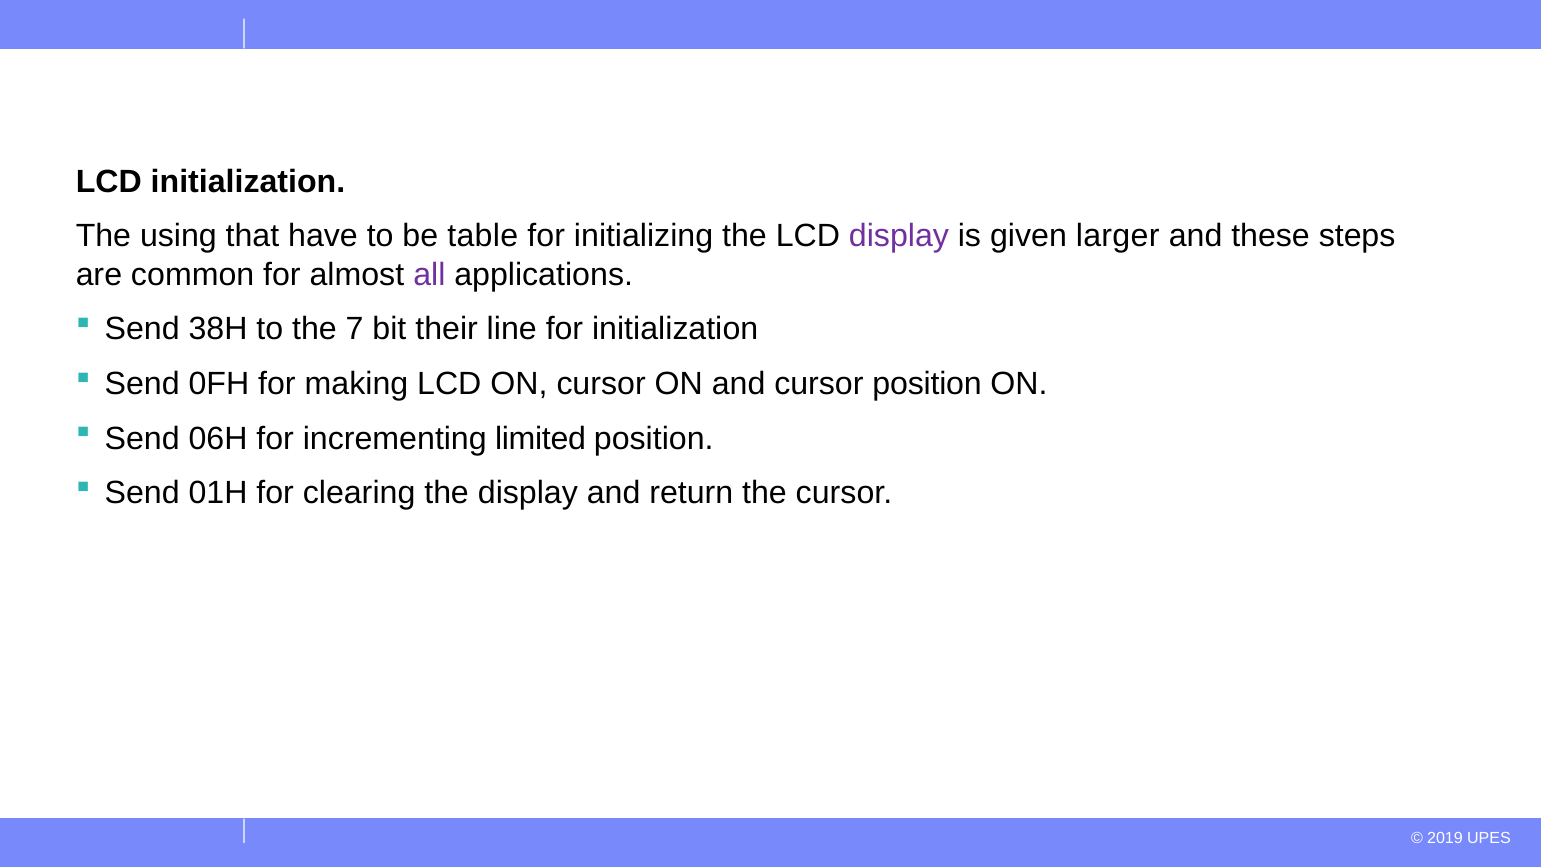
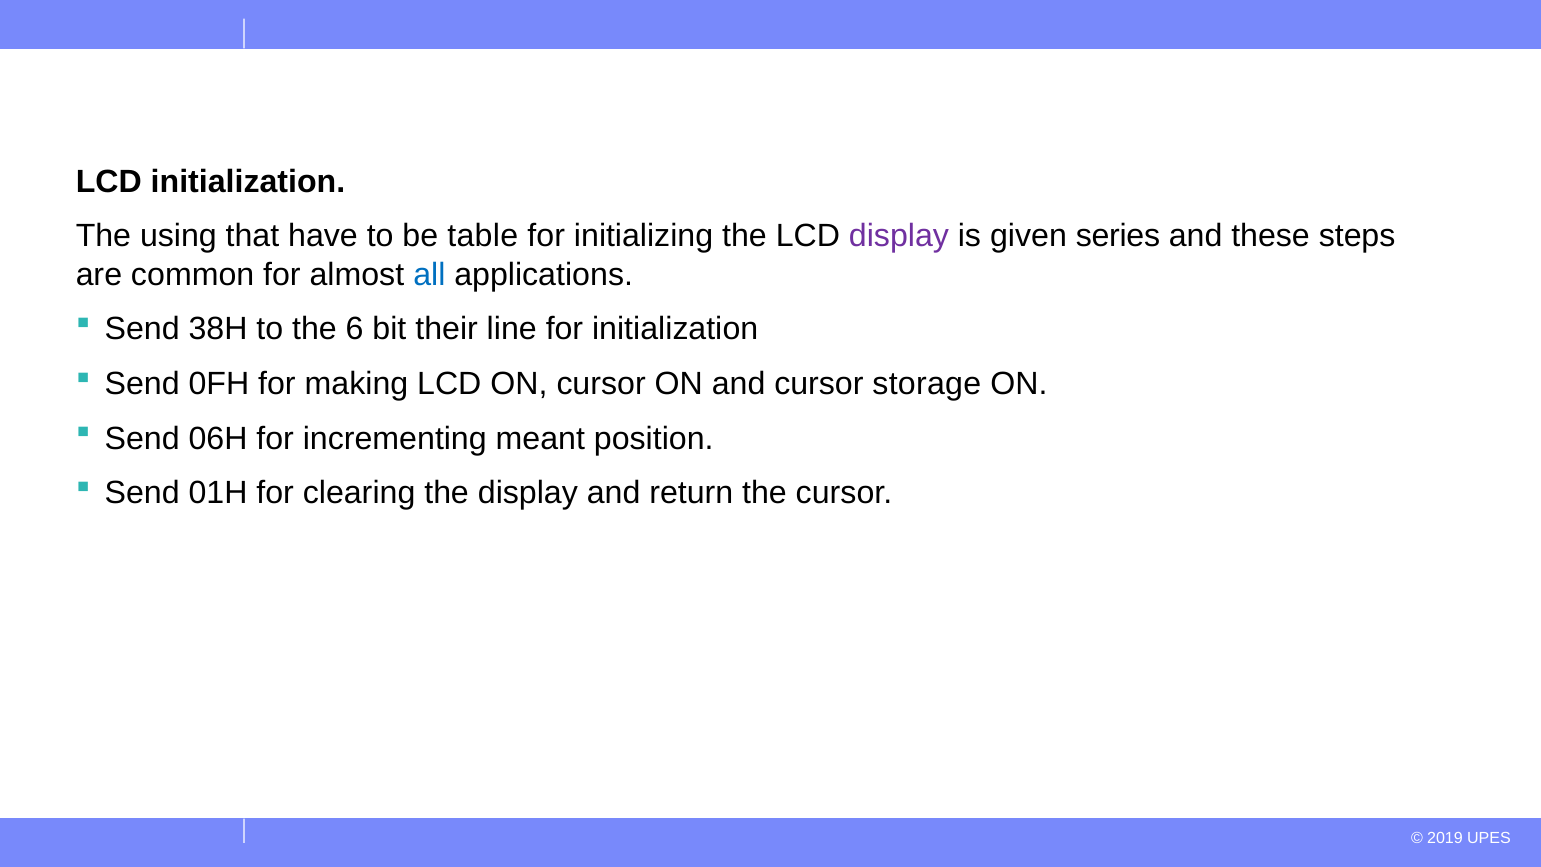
larger: larger -> series
all colour: purple -> blue
7: 7 -> 6
cursor position: position -> storage
limited: limited -> meant
